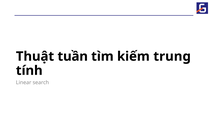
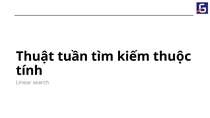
trung: trung -> thuộc
